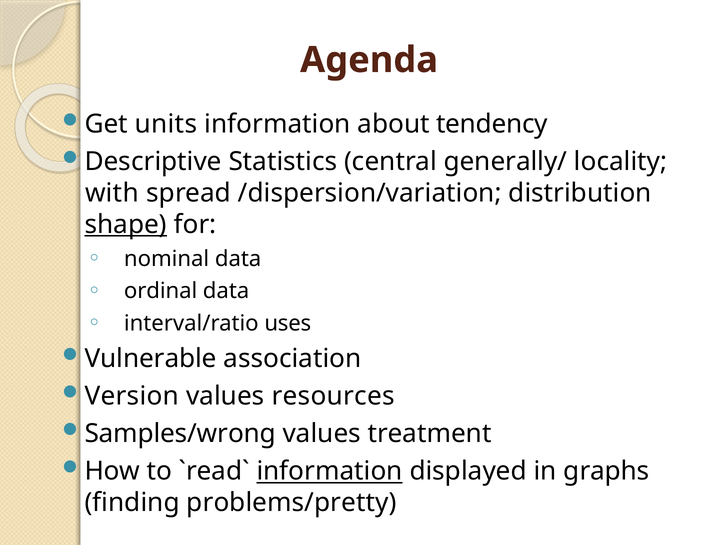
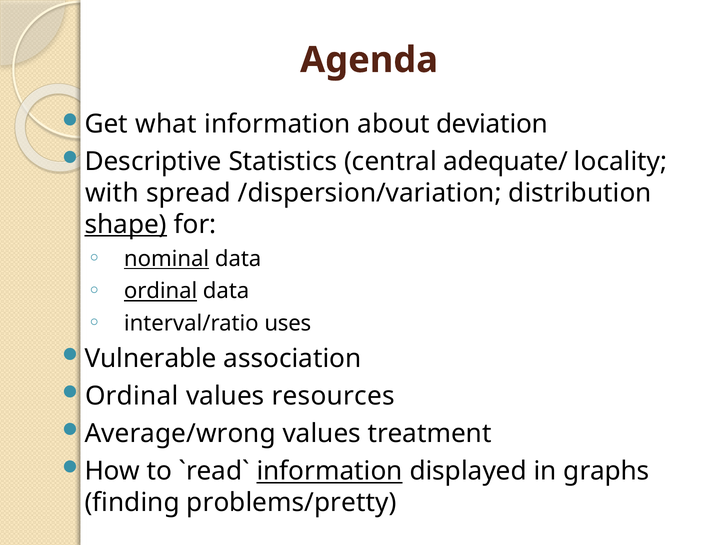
units: units -> what
tendency: tendency -> deviation
generally/: generally/ -> adequate/
nominal underline: none -> present
ordinal at (161, 291) underline: none -> present
Version at (132, 396): Version -> Ordinal
Samples/wrong: Samples/wrong -> Average/wrong
